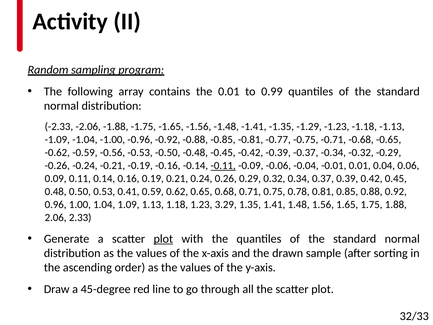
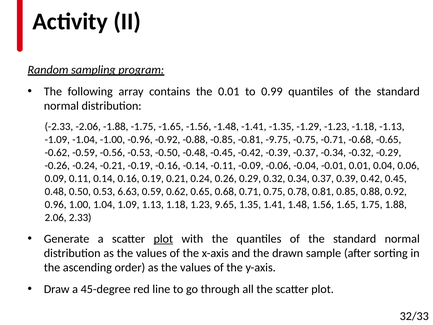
-0.77: -0.77 -> -9.75
-0.11 underline: present -> none
0.41: 0.41 -> 6.63
3.29: 3.29 -> 9.65
